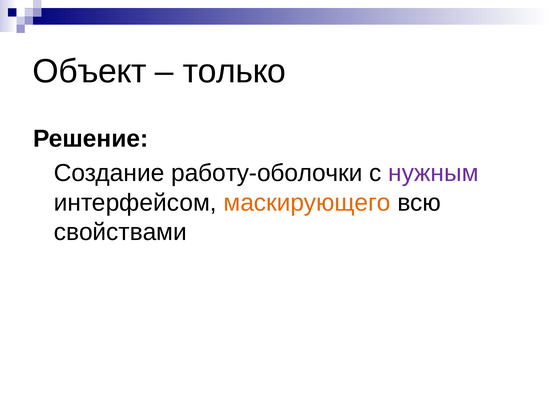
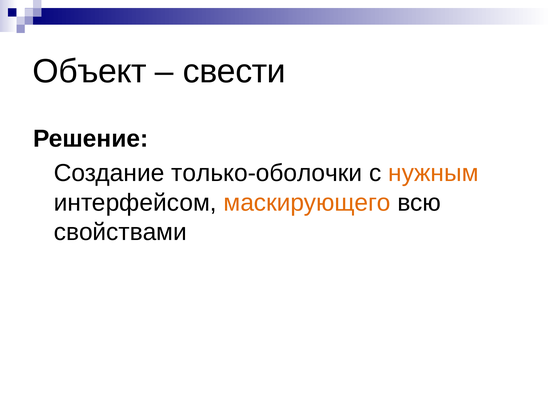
только: только -> свести
работу-оболочки: работу-оболочки -> только-оболочки
нужным colour: purple -> orange
